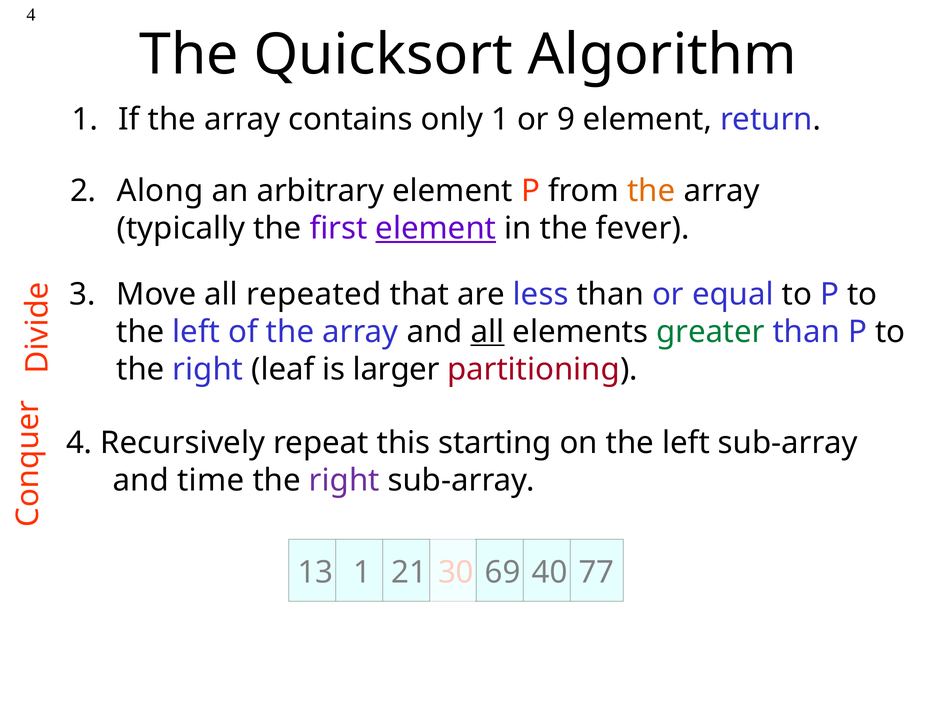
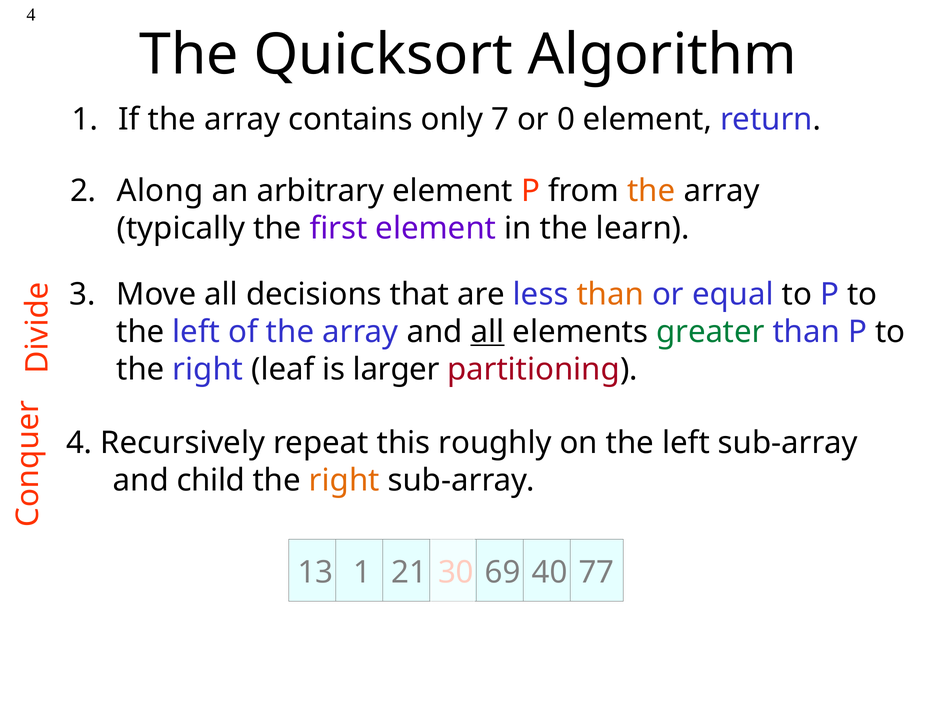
only 1: 1 -> 7
9: 9 -> 0
element at (436, 229) underline: present -> none
fever: fever -> learn
repeated: repeated -> decisions
than at (610, 294) colour: black -> orange
starting: starting -> roughly
time: time -> child
right at (344, 480) colour: purple -> orange
